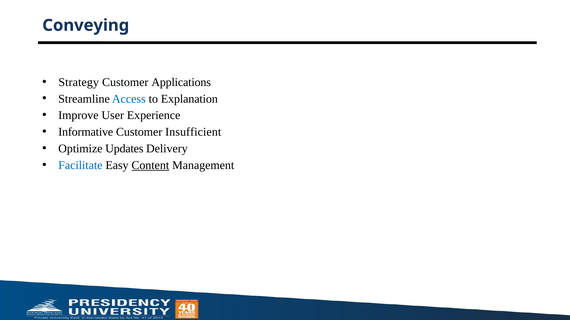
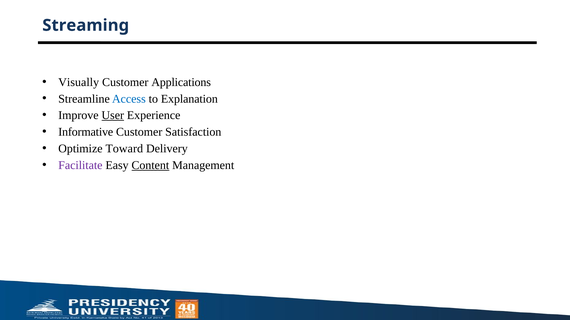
Conveying: Conveying -> Streaming
Strategy: Strategy -> Visually
User underline: none -> present
Insufficient: Insufficient -> Satisfaction
Updates: Updates -> Toward
Facilitate colour: blue -> purple
